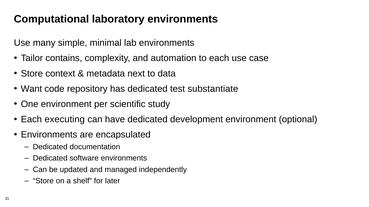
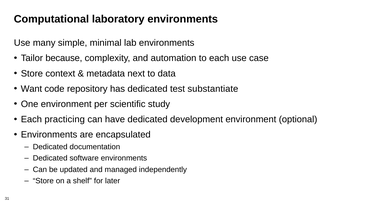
contains: contains -> because
executing: executing -> practicing
